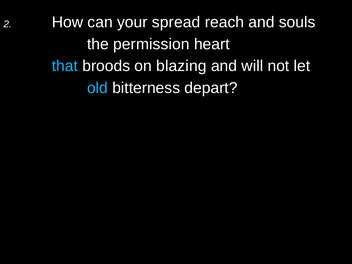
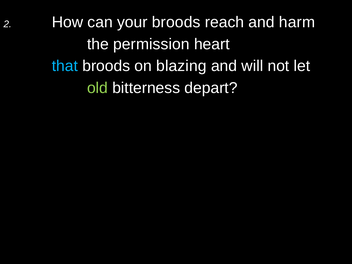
your spread: spread -> broods
souls: souls -> harm
old colour: light blue -> light green
